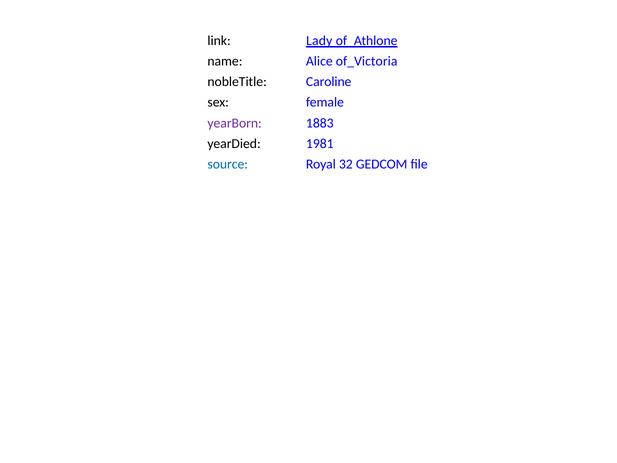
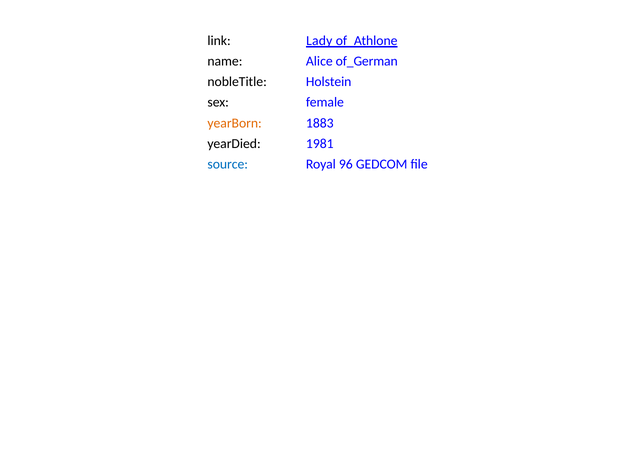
of_Victoria: of_Victoria -> of_German
Caroline: Caroline -> Holstein
yearBorn colour: purple -> orange
32: 32 -> 96
